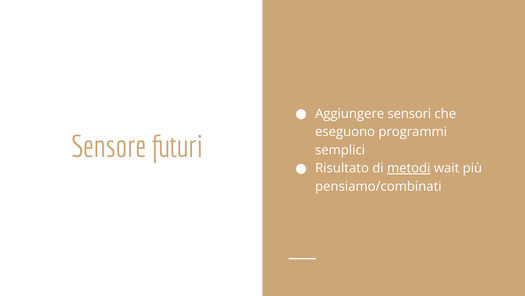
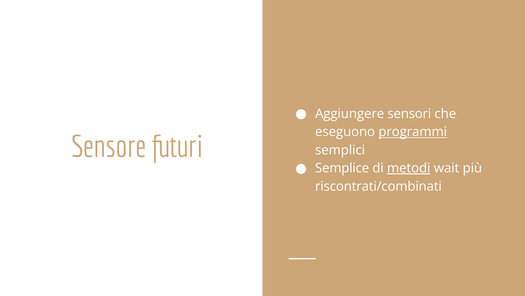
programmi underline: none -> present
Risultato: Risultato -> Semplice
pensiamo/combinati: pensiamo/combinati -> riscontrati/combinati
